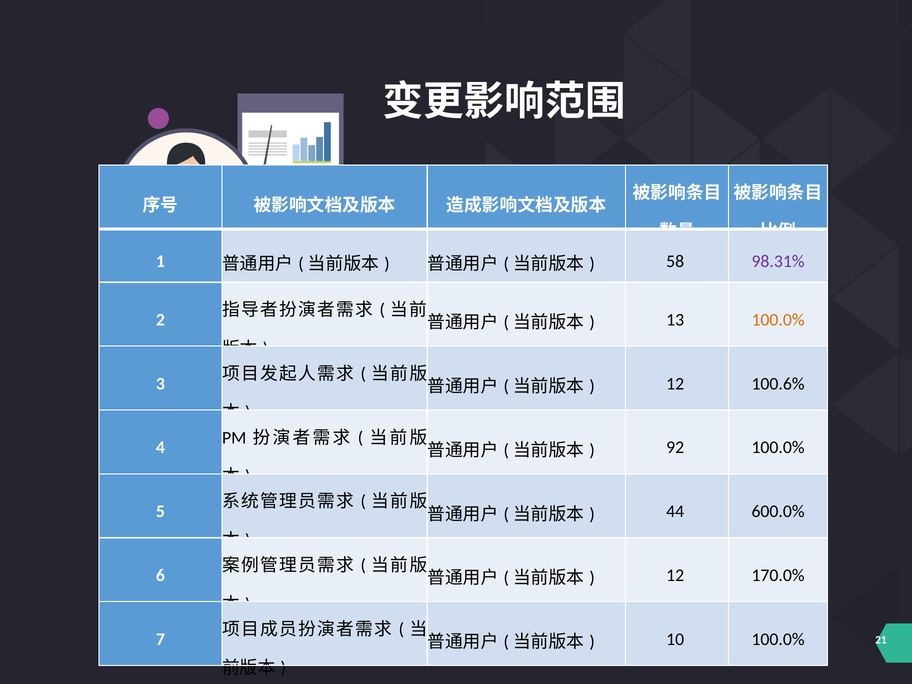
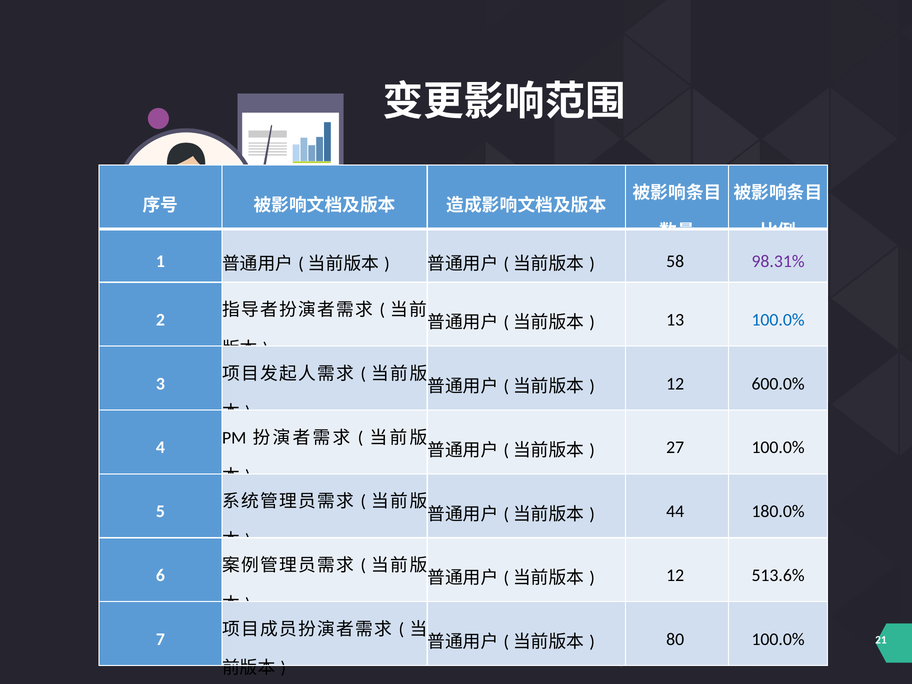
100.0% at (778, 320) colour: orange -> blue
100.6%: 100.6% -> 600.0%
92: 92 -> 27
600.0%: 600.0% -> 180.0%
170.0%: 170.0% -> 513.6%
10: 10 -> 80
